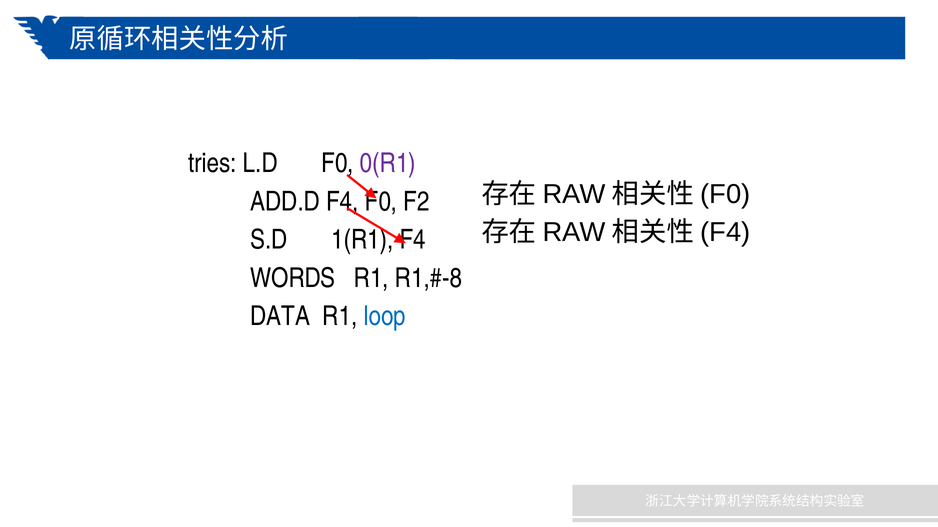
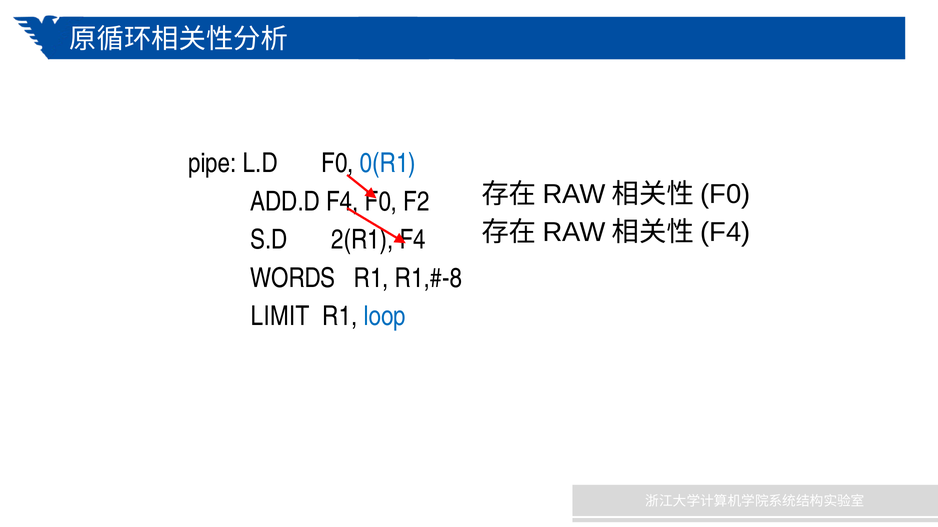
tries: tries -> pipe
0(R1 colour: purple -> blue
1(R1: 1(R1 -> 2(R1
DATA: DATA -> LIMIT
